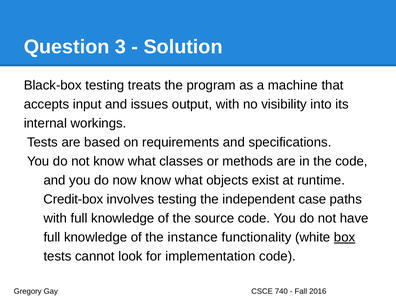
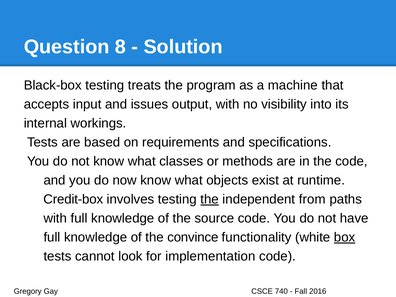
3: 3 -> 8
the at (210, 199) underline: none -> present
case: case -> from
instance: instance -> convince
